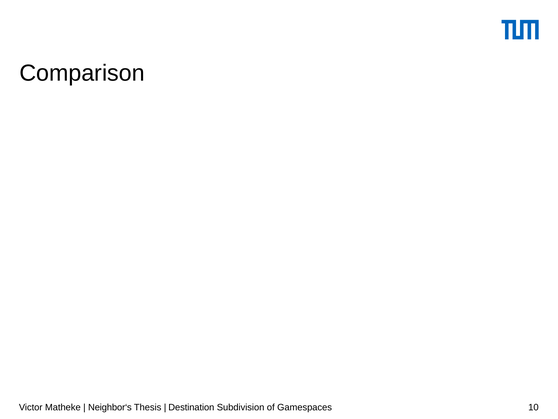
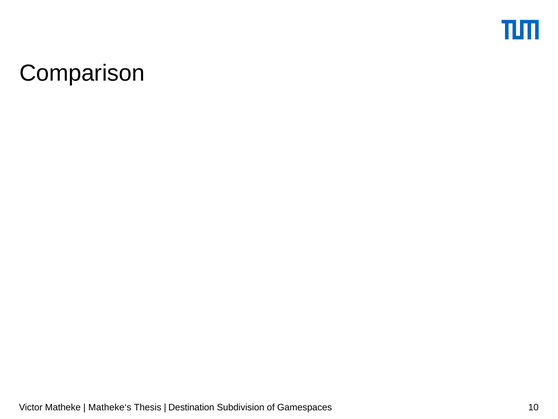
Neighbor‘s: Neighbor‘s -> Matheke‘s
